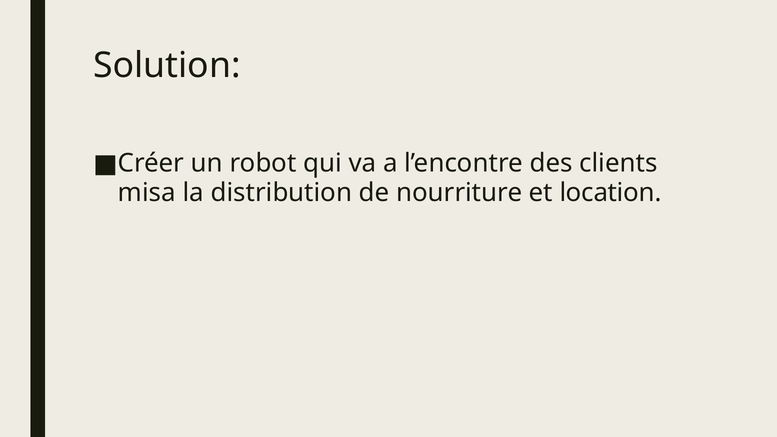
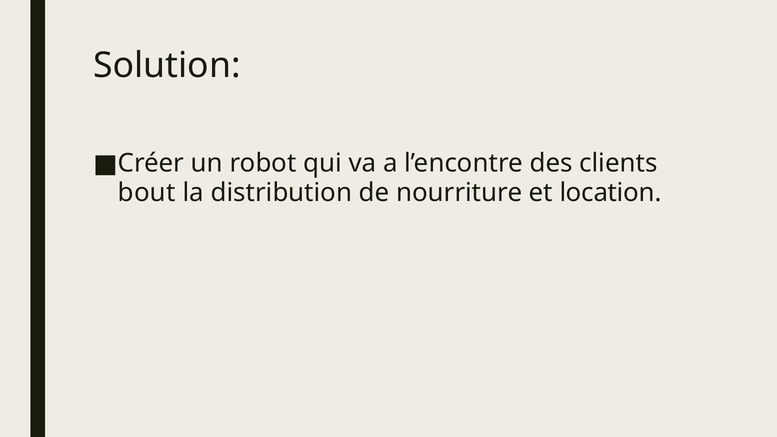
misa: misa -> bout
